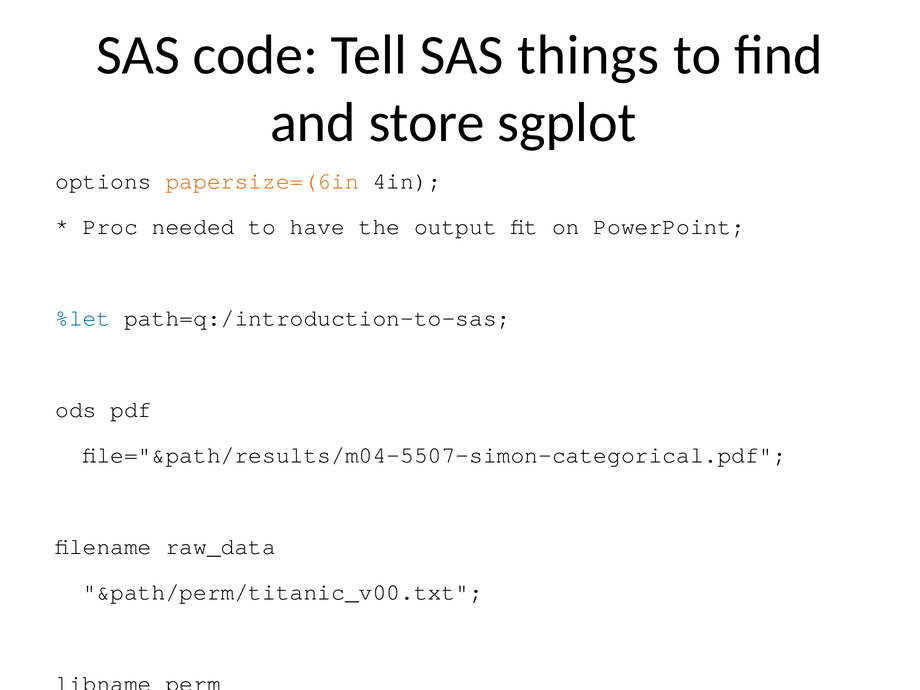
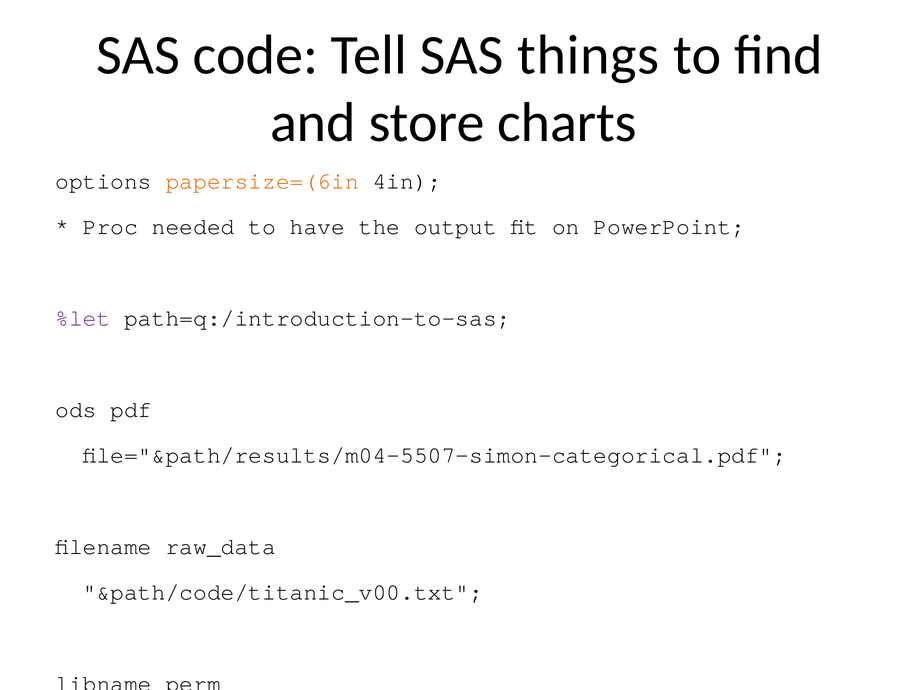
sgplot: sgplot -> charts
%let colour: blue -> purple
&path/perm/titanic_v00.txt: &path/perm/titanic_v00.txt -> &path/code/titanic_v00.txt
